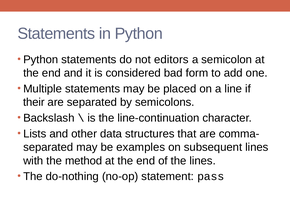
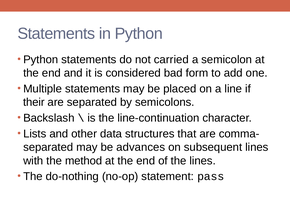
editors: editors -> carried
examples: examples -> advances
